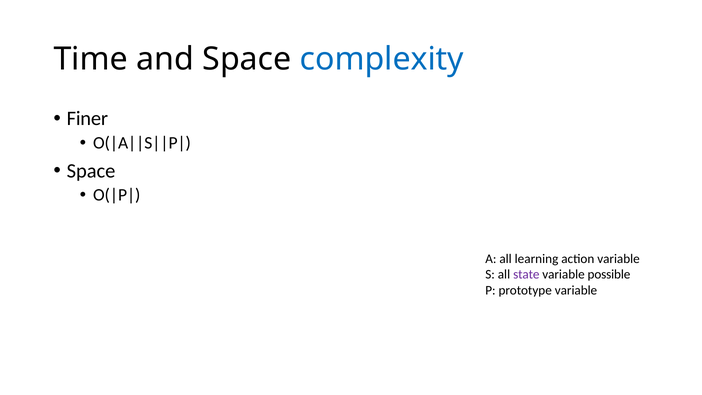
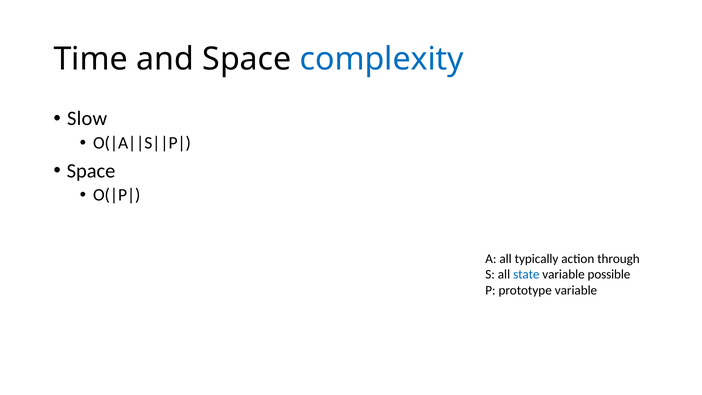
Finer: Finer -> Slow
learning: learning -> typically
action variable: variable -> through
state colour: purple -> blue
